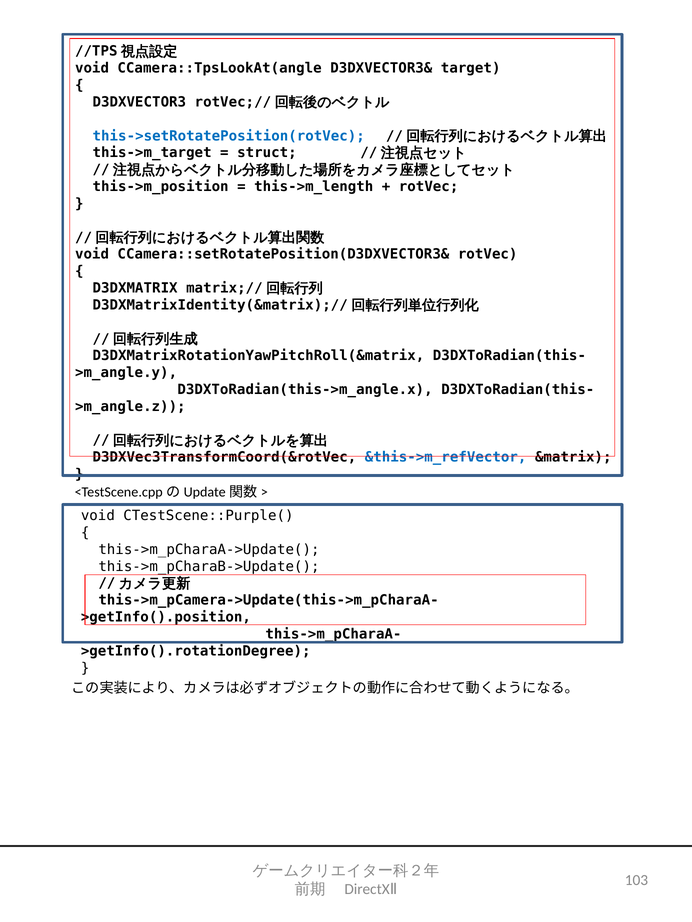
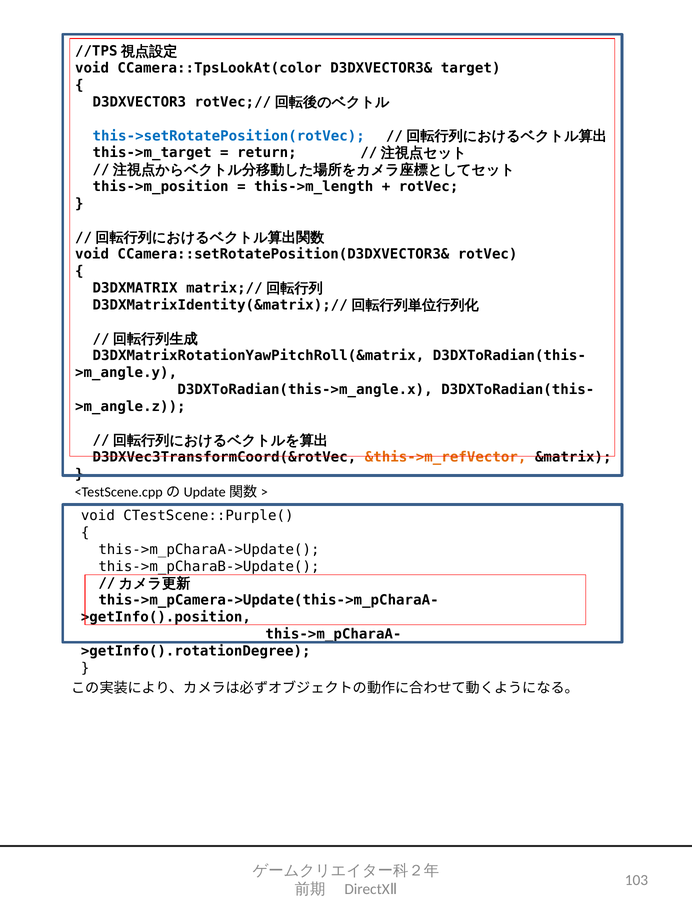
CCamera::TpsLookAt(angle: CCamera::TpsLookAt(angle -> CCamera::TpsLookAt(color
struct: struct -> return
&this->m_refVector colour: blue -> orange
